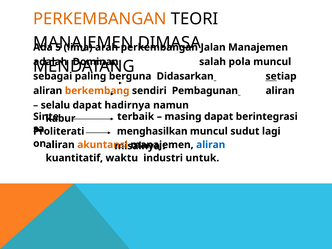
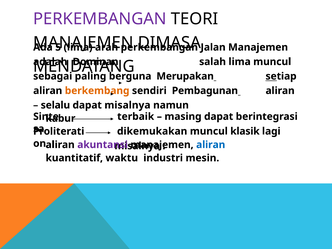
PERKEMBANGAN at (100, 19) colour: orange -> purple
salah pola: pola -> lima
Didasarkan: Didasarkan -> Merupakan
dapat hadirnya: hadirnya -> misalnya
menghasilkan: menghasilkan -> dikemukakan
sudut: sudut -> klasik
akuntansi colour: orange -> purple
untuk: untuk -> mesin
